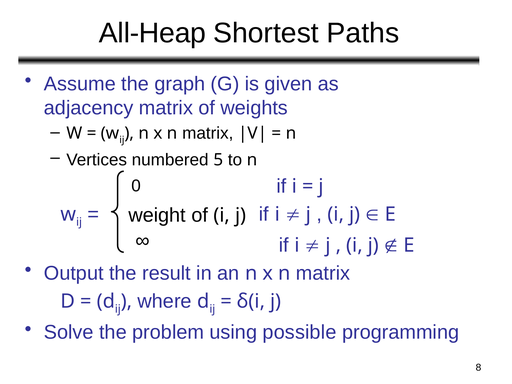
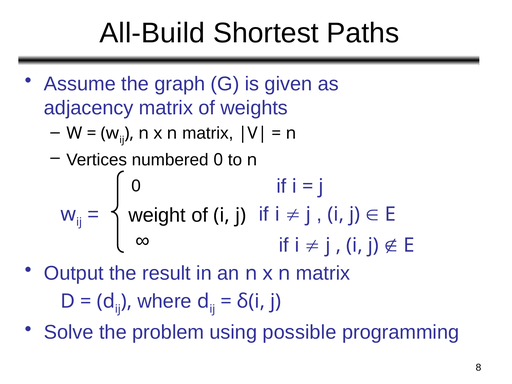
All-Heap: All-Heap -> All-Build
numbered 5: 5 -> 0
